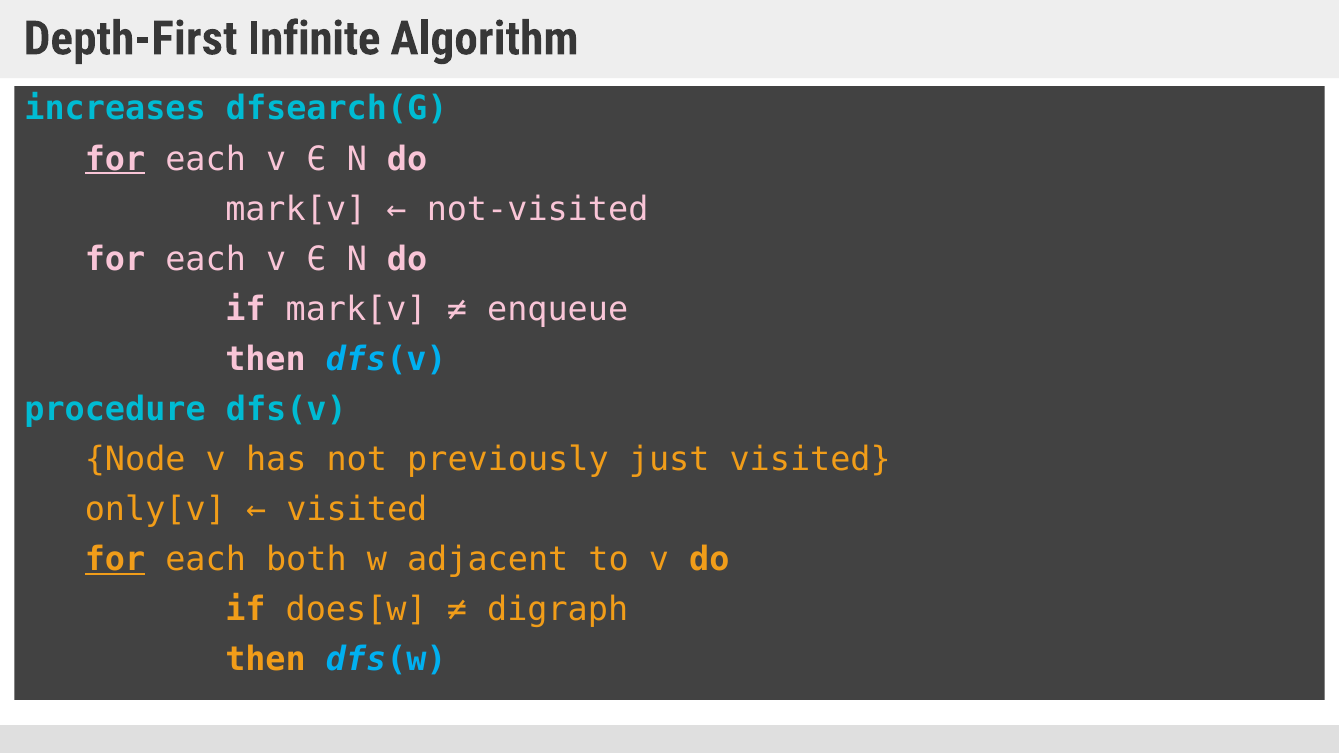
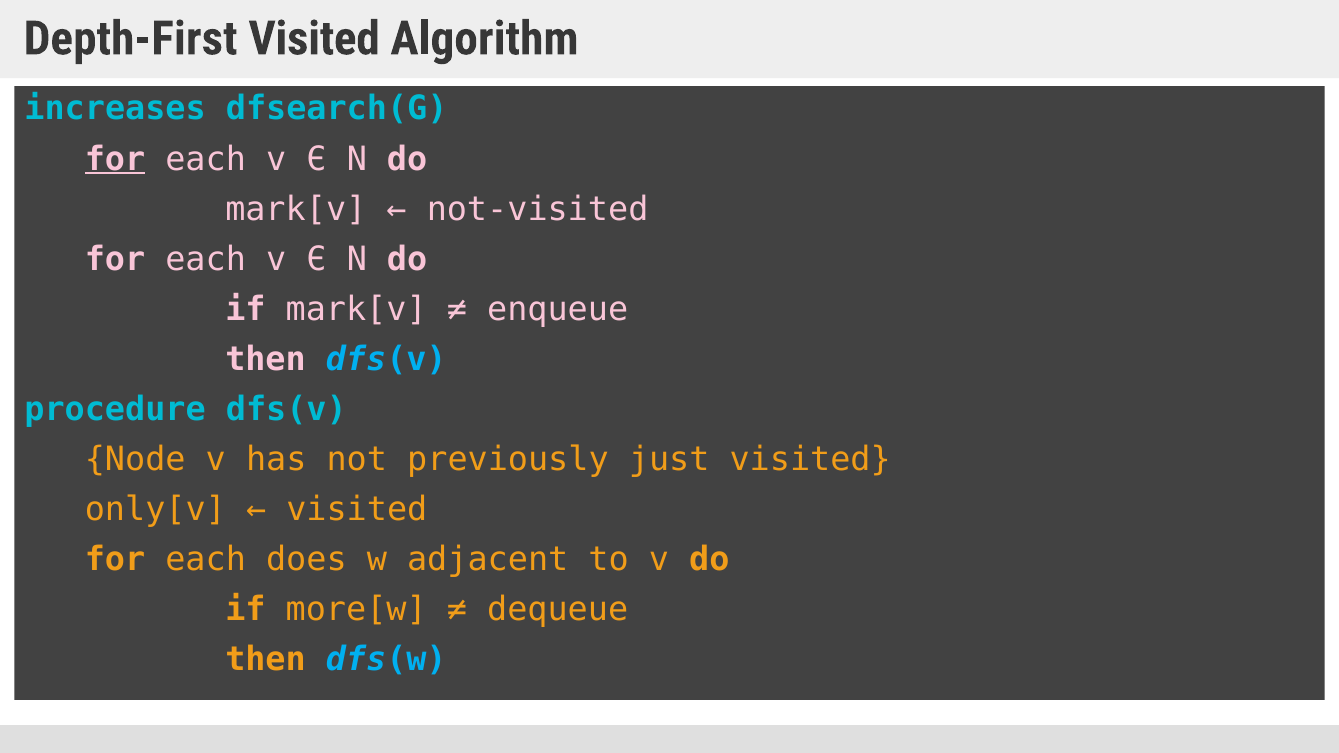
Depth-First Infinite: Infinite -> Visited
for at (115, 560) underline: present -> none
both: both -> does
does[w: does[w -> more[w
digraph: digraph -> dequeue
